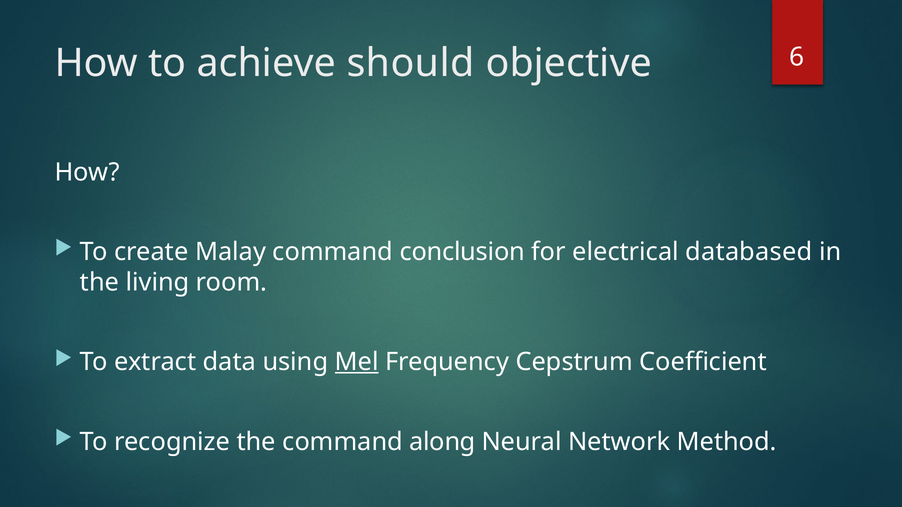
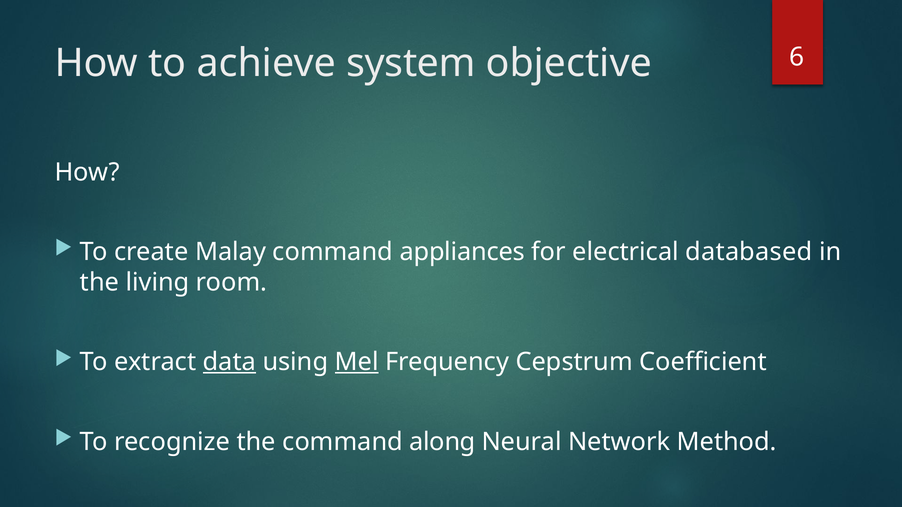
should: should -> system
conclusion: conclusion -> appliances
data underline: none -> present
